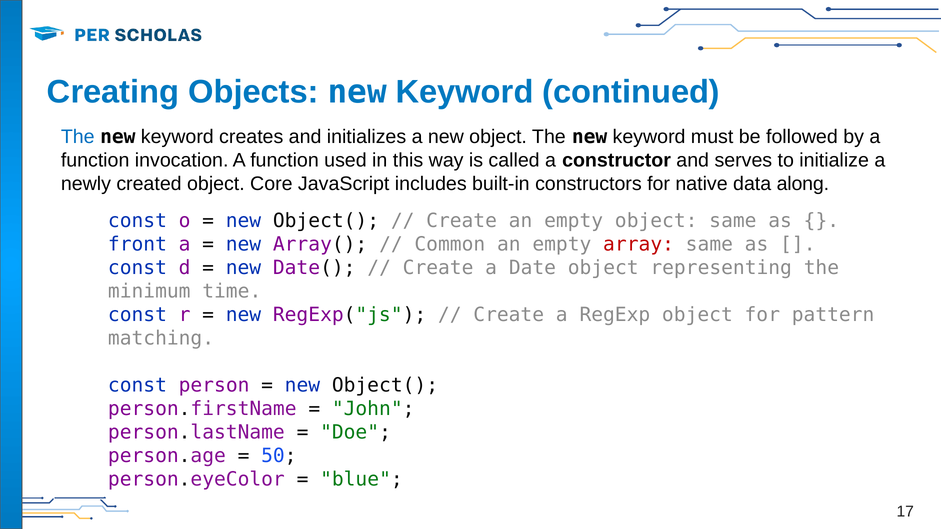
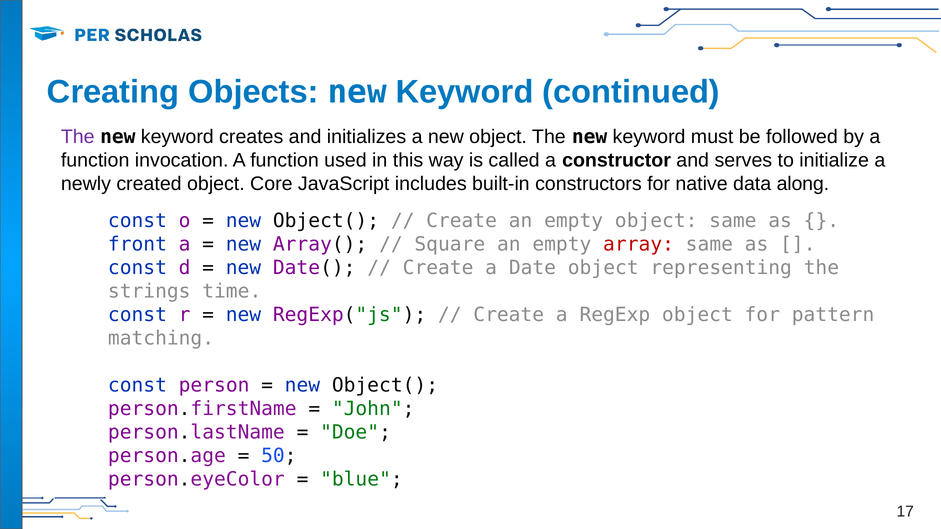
The at (78, 137) colour: blue -> purple
Common: Common -> Square
minimum: minimum -> strings
